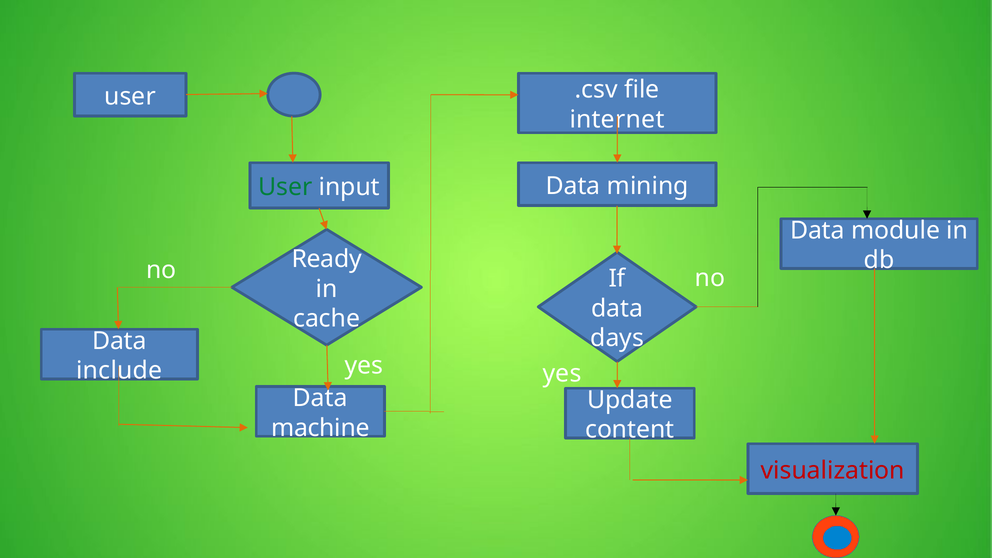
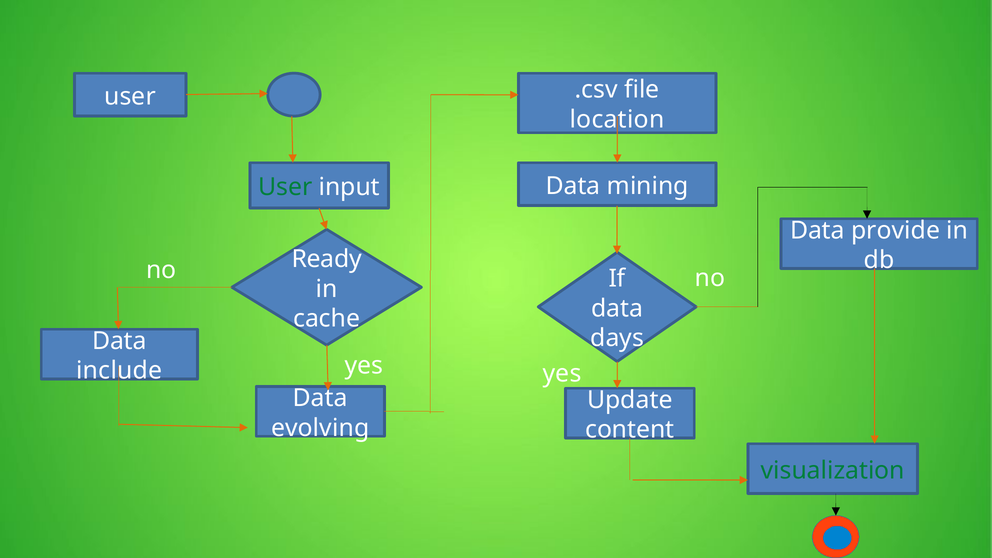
internet: internet -> location
module: module -> provide
machine: machine -> evolving
visualization colour: red -> green
